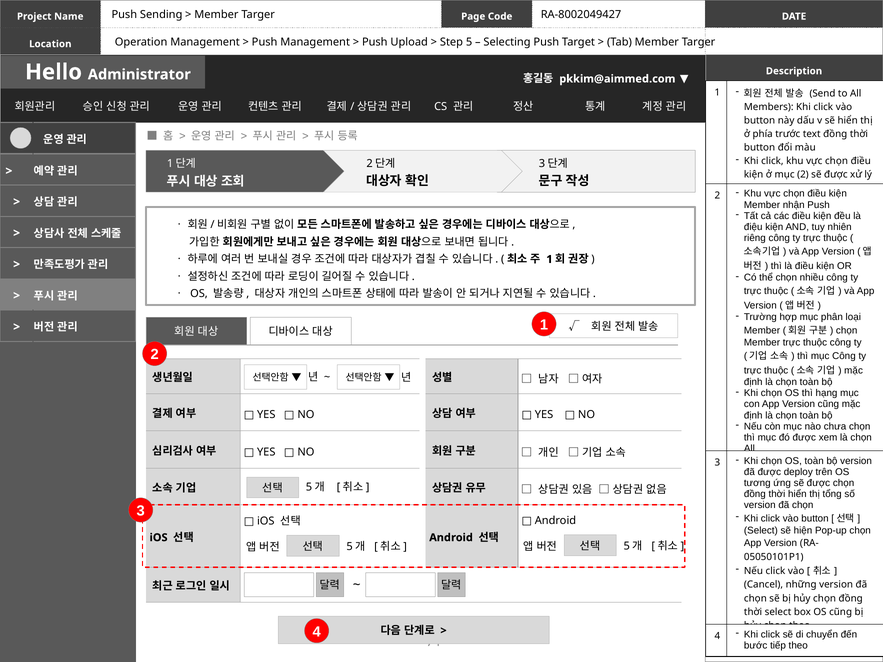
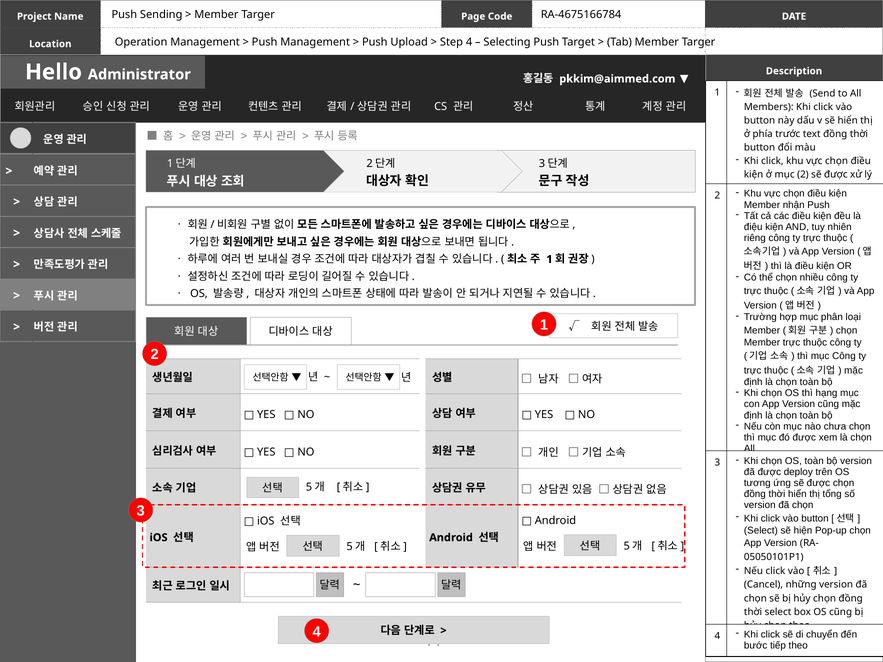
RA-8002049427: RA-8002049427 -> RA-4675166784
Step 5: 5 -> 4
